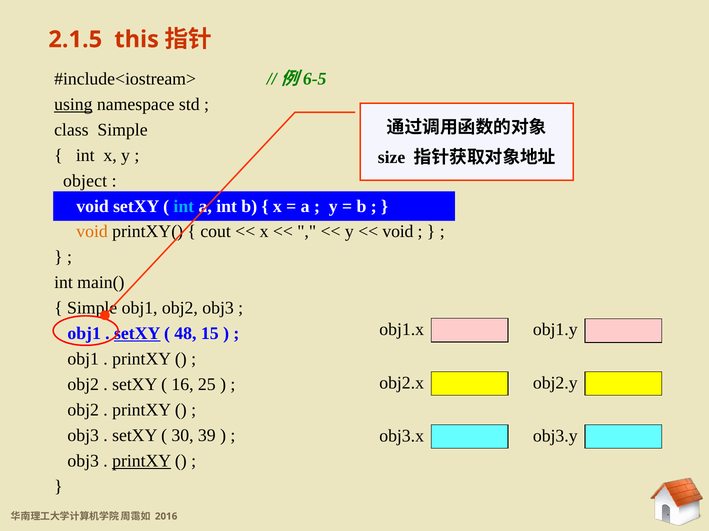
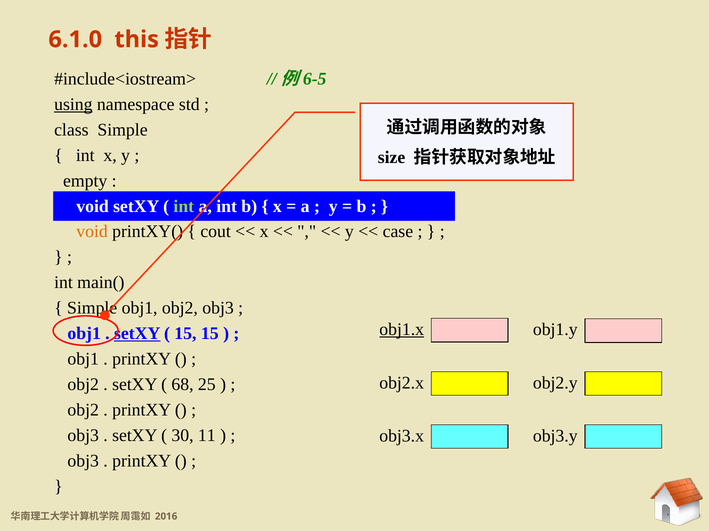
2.1.5: 2.1.5 -> 6.1.0
object: object -> empty
int at (184, 206) colour: light blue -> light green
void at (398, 232): void -> case
obj1.x underline: none -> present
48 at (185, 334): 48 -> 15
16: 16 -> 68
39: 39 -> 11
printXY at (142, 462) underline: present -> none
